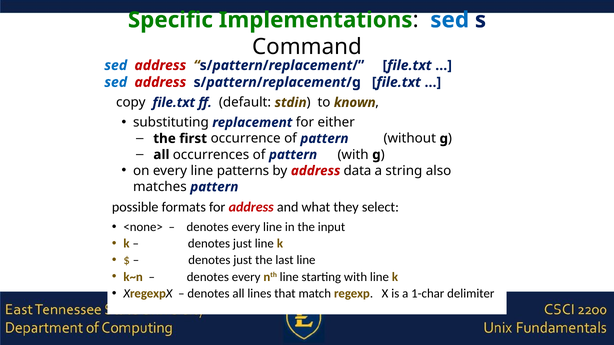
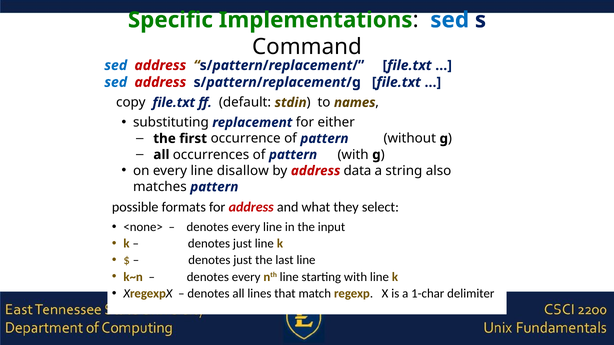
known: known -> names
patterns: patterns -> disallow
